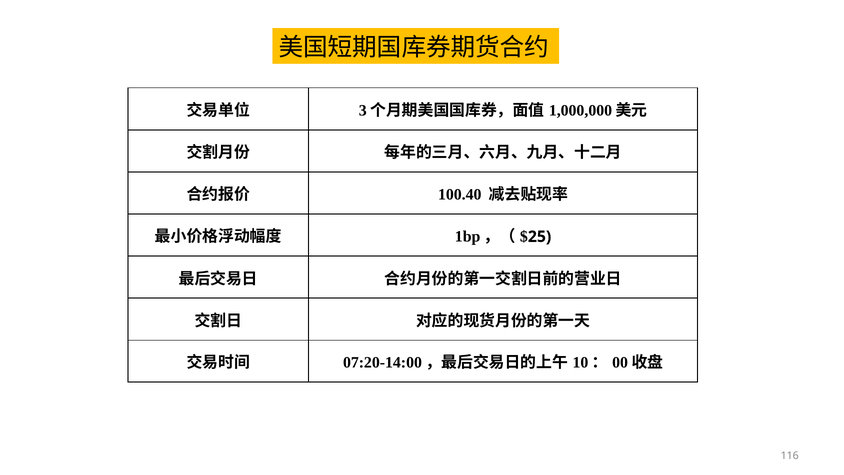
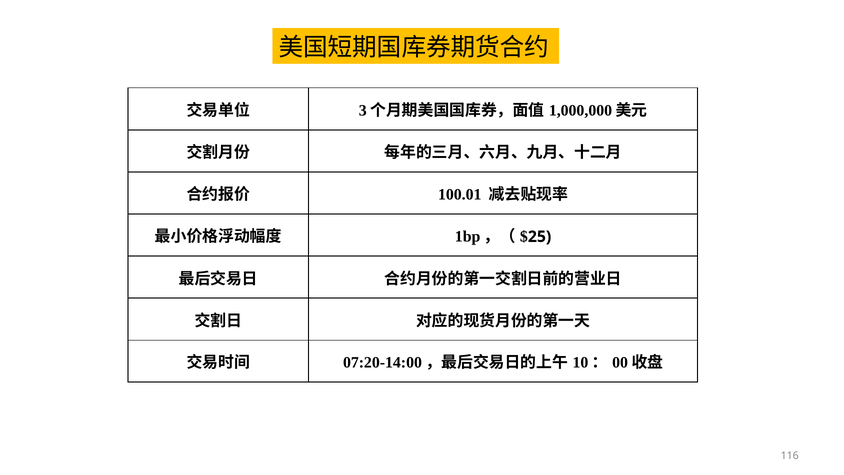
100.40: 100.40 -> 100.01
